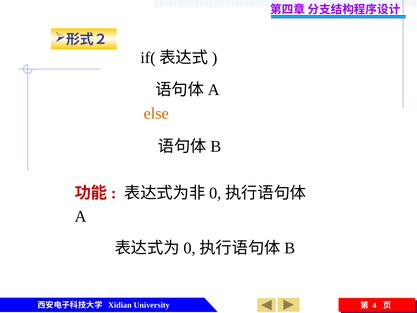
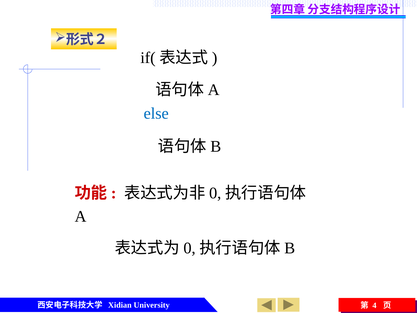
else colour: orange -> blue
